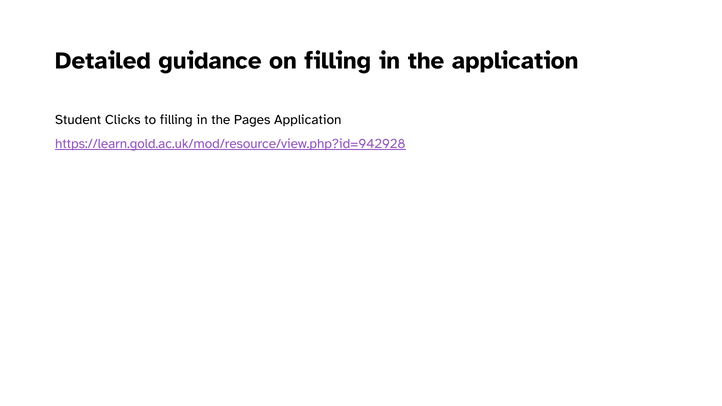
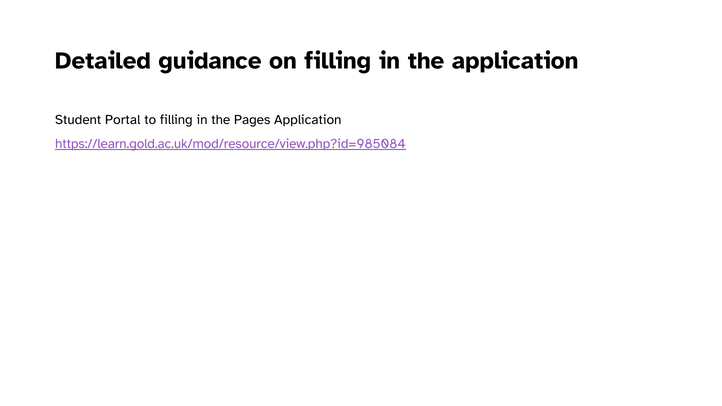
Clicks: Clicks -> Portal
https://learn.gold.ac.uk/mod/resource/view.php?id=942928: https://learn.gold.ac.uk/mod/resource/view.php?id=942928 -> https://learn.gold.ac.uk/mod/resource/view.php?id=985084
